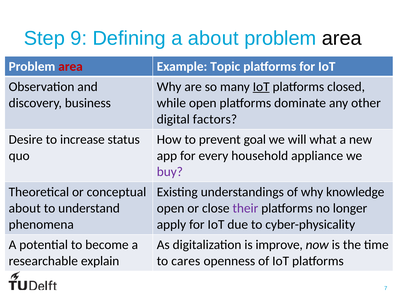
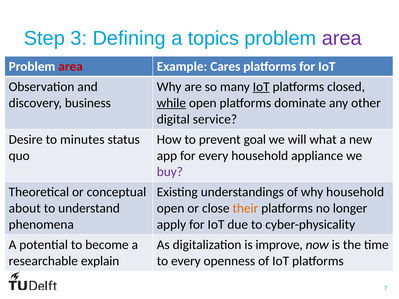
9: 9 -> 3
a about: about -> topics
area at (342, 38) colour: black -> purple
Topic: Topic -> Cares
while underline: none -> present
factors: factors -> service
increase: increase -> minutes
why knowledge: knowledge -> household
their colour: purple -> orange
to cares: cares -> every
